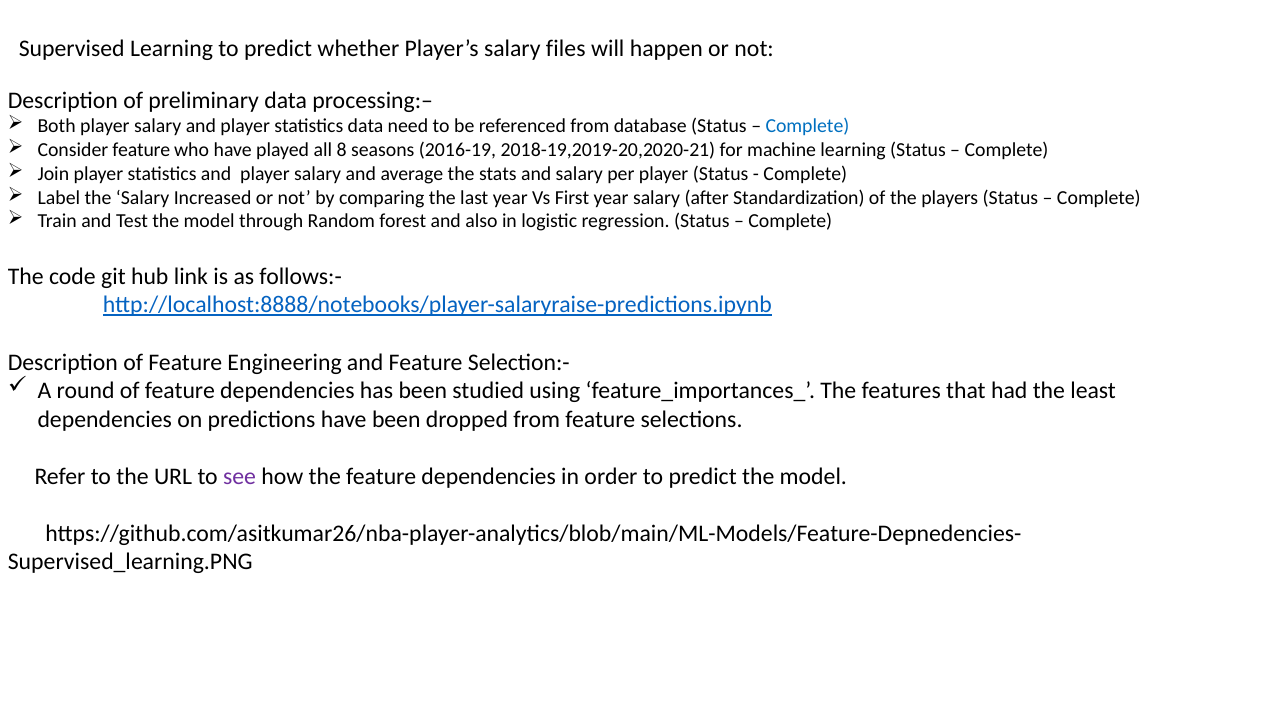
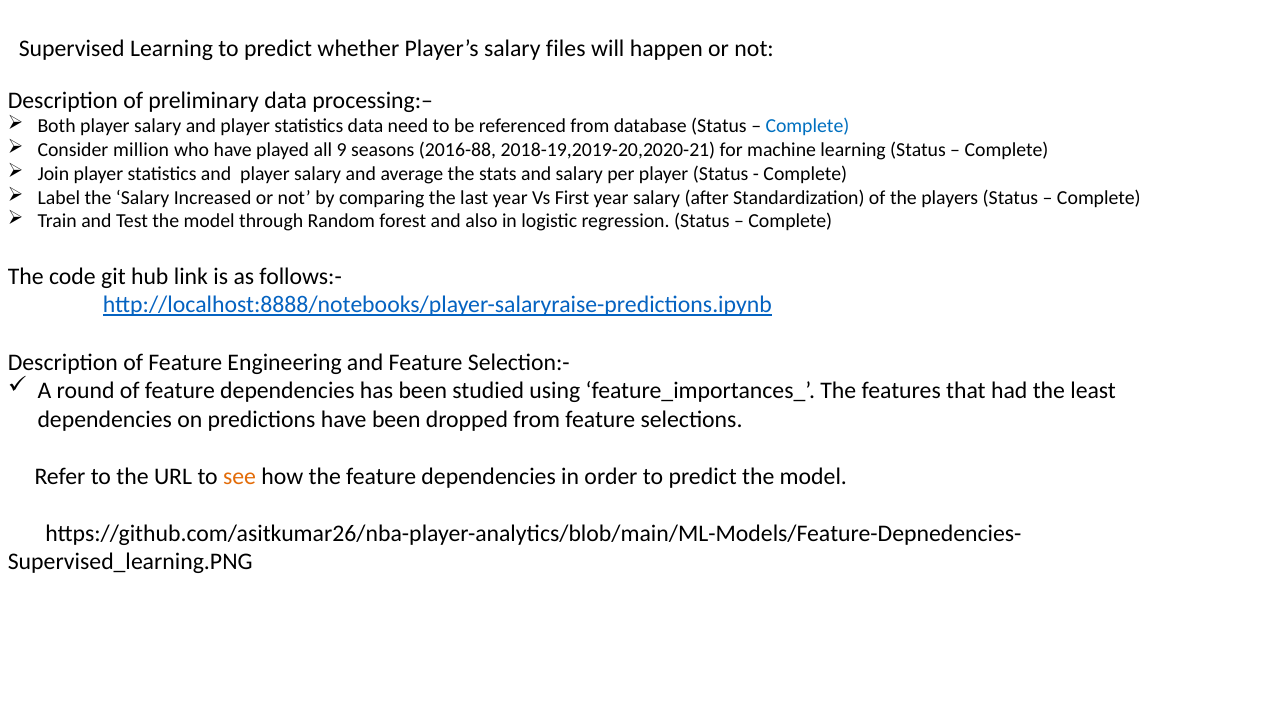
Consider feature: feature -> million
8: 8 -> 9
2016-19: 2016-19 -> 2016-88
see colour: purple -> orange
